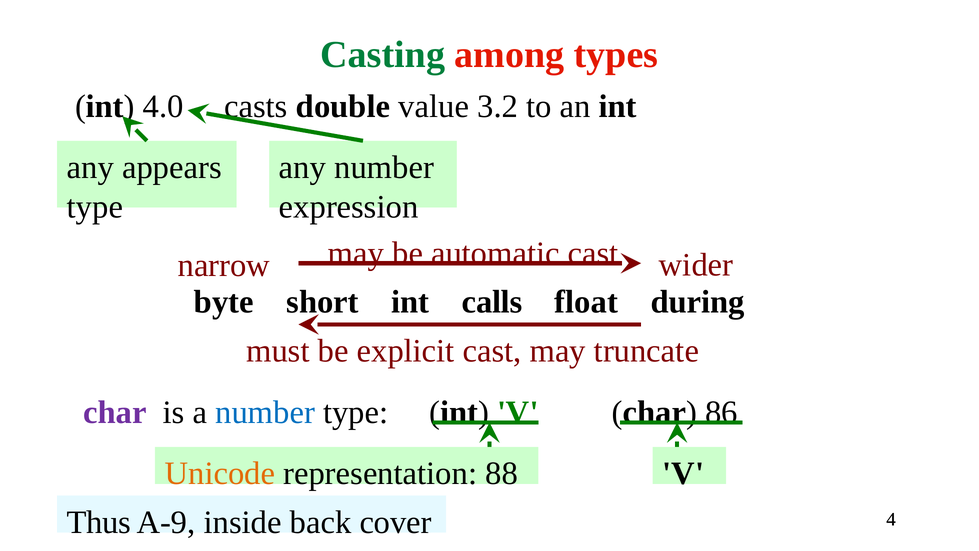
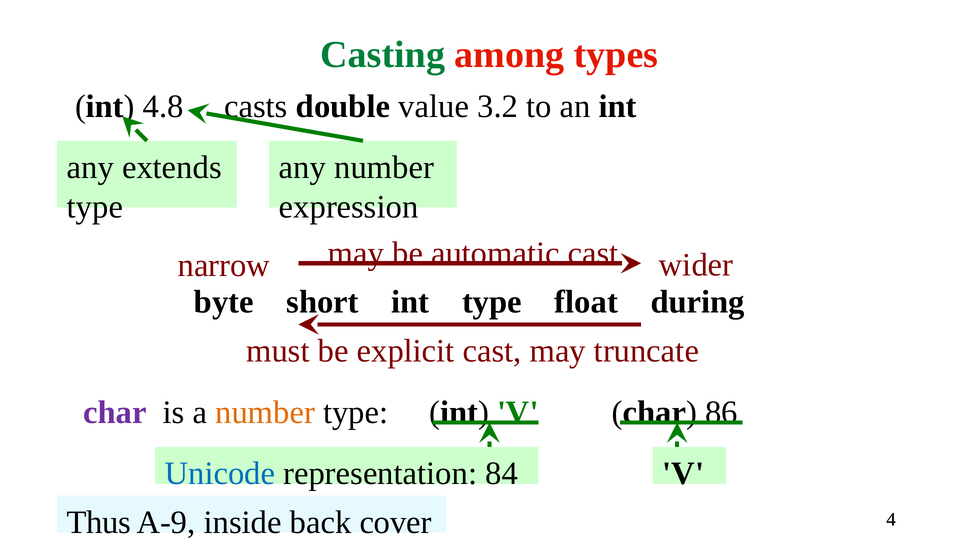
4.0: 4.0 -> 4.8
appears: appears -> extends
int calls: calls -> type
number at (265, 412) colour: blue -> orange
Unicode colour: orange -> blue
88: 88 -> 84
